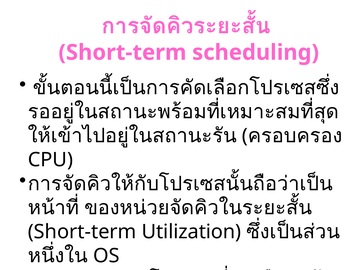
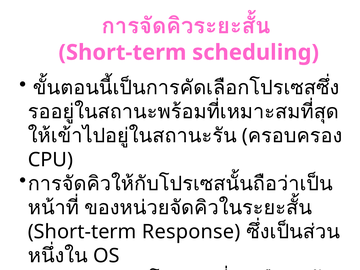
Utilization: Utilization -> Response
